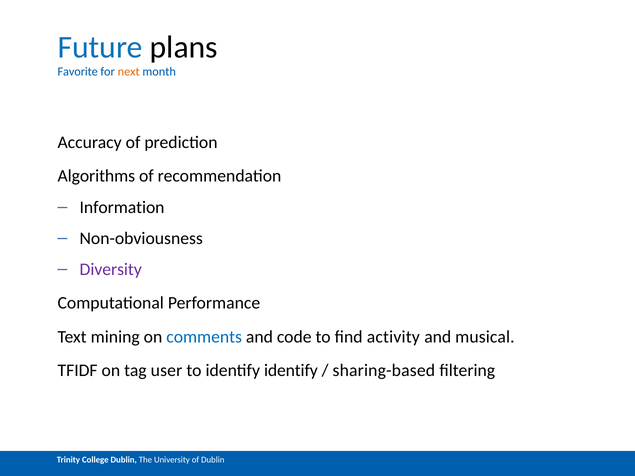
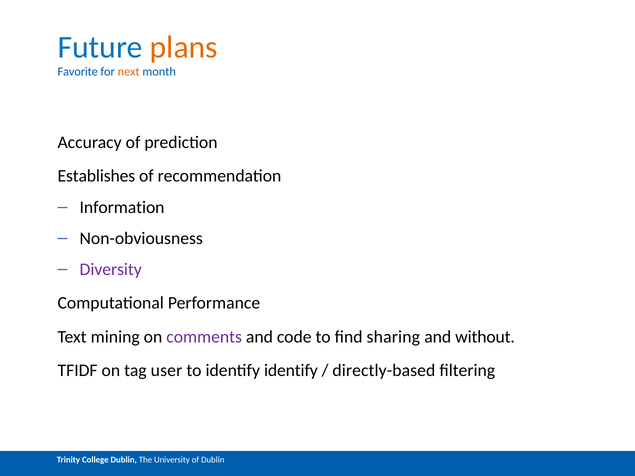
plans colour: black -> orange
Algorithms: Algorithms -> Establishes
comments colour: blue -> purple
activity: activity -> sharing
musical: musical -> without
sharing-based: sharing-based -> directly-based
